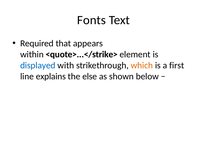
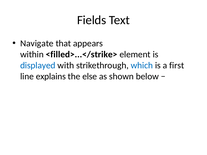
Fonts: Fonts -> Fields
Required: Required -> Navigate
<quote>...</strike>: <quote>...</strike> -> <filled>...</strike>
which colour: orange -> blue
